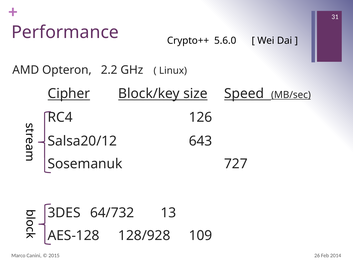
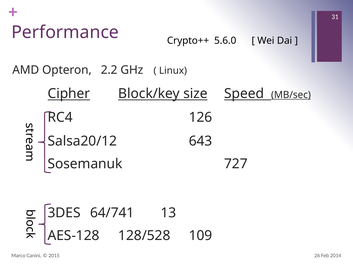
64/732: 64/732 -> 64/741
128/928: 128/928 -> 128/528
